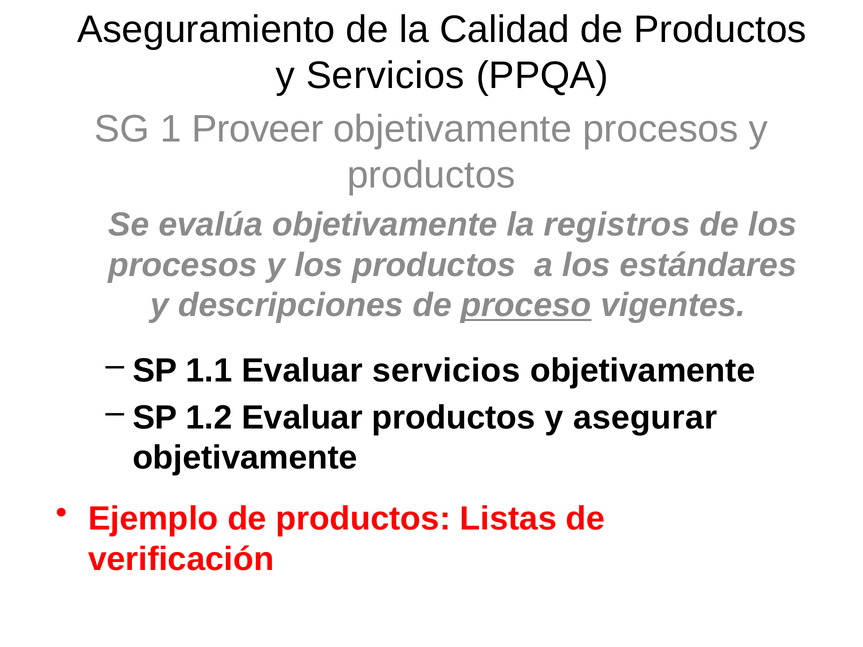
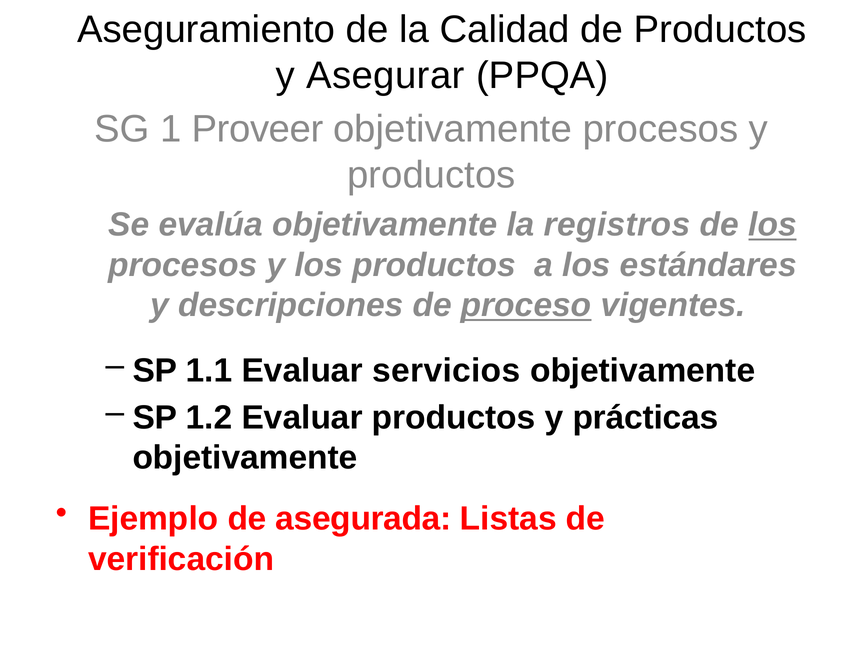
y Servicios: Servicios -> Asegurar
los at (773, 225) underline: none -> present
asegurar: asegurar -> prácticas
Ejemplo de productos: productos -> asegurada
